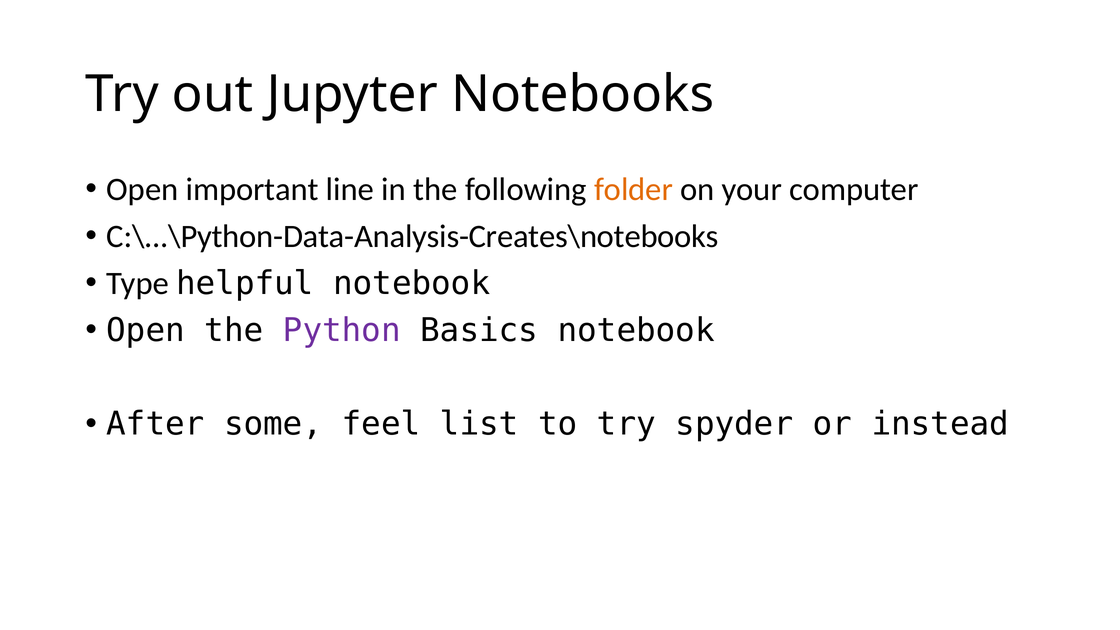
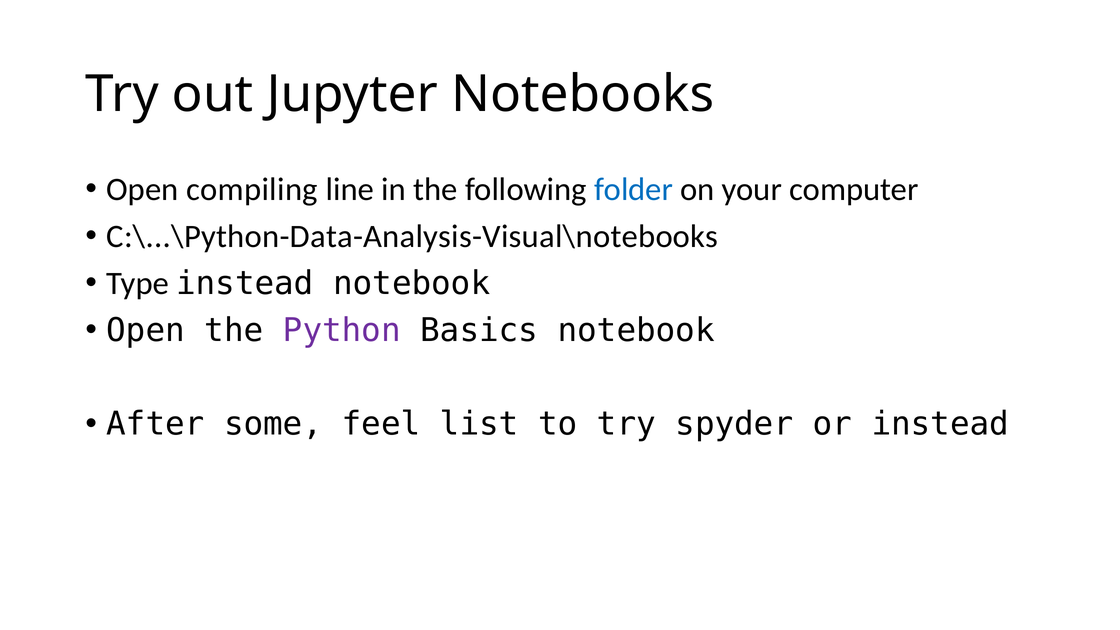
important: important -> compiling
folder colour: orange -> blue
C:\...\Python-Data-Analysis-Creates\notebooks: C:\...\Python-Data-Analysis-Creates\notebooks -> C:\...\Python-Data-Analysis-Visual\notebooks
Type helpful: helpful -> instead
